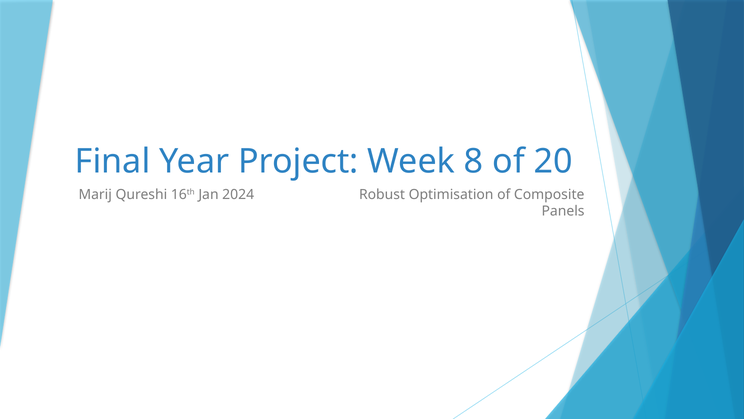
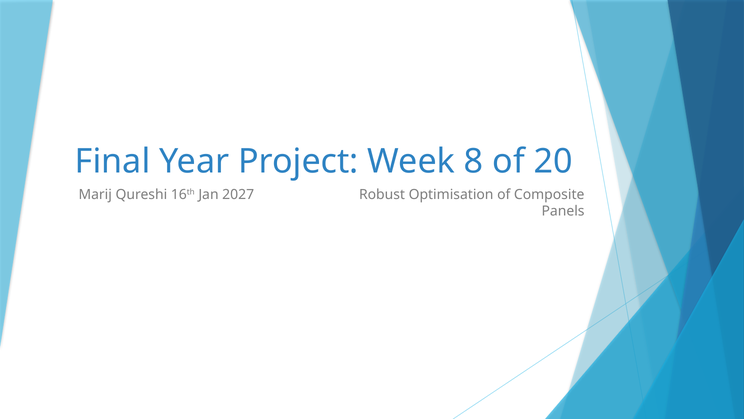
2024: 2024 -> 2027
